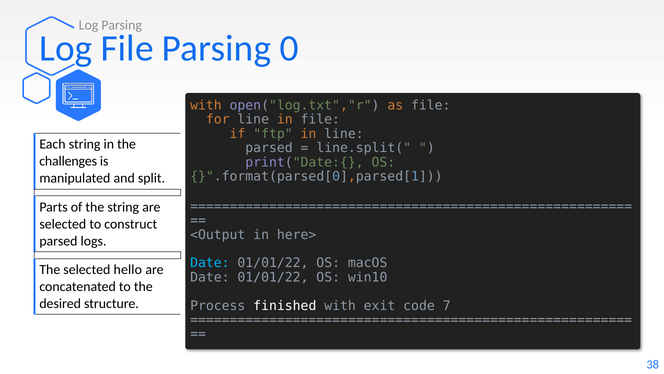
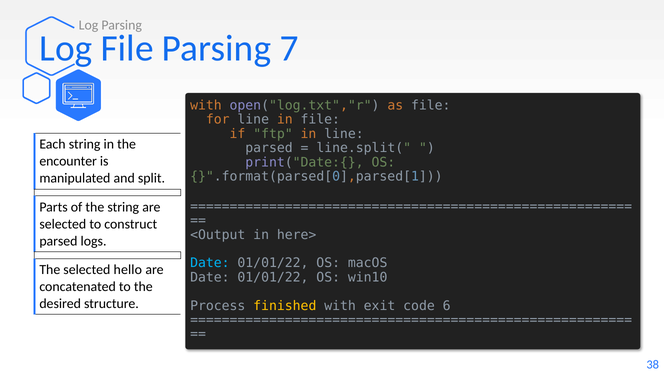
0: 0 -> 7
challenges: challenges -> encounter
finished colour: white -> yellow
7: 7 -> 6
